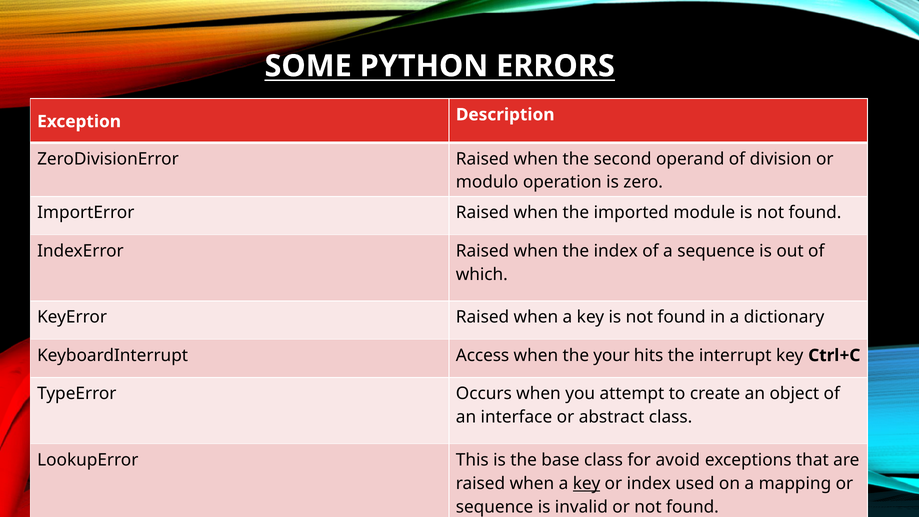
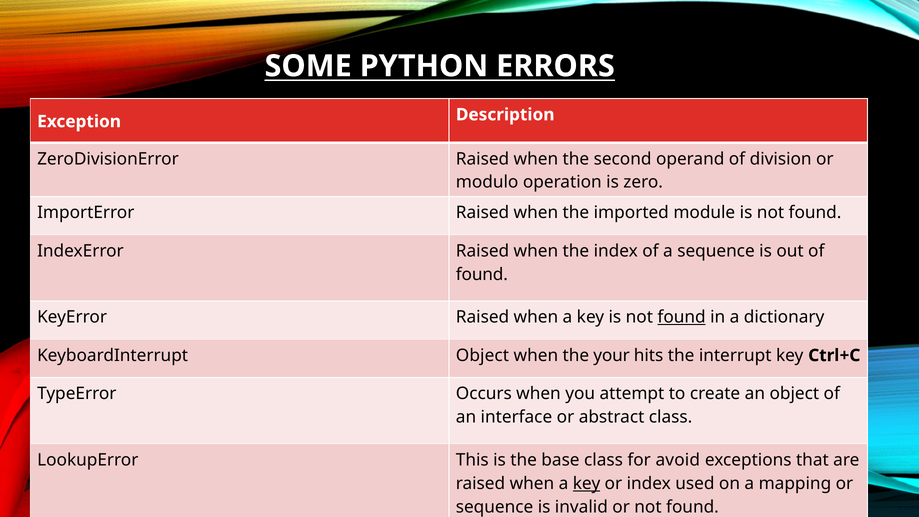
which at (482, 274): which -> found
found at (682, 317) underline: none -> present
KeyboardInterrupt Access: Access -> Object
